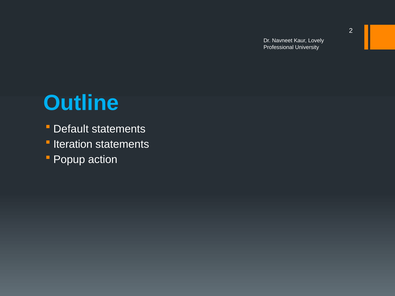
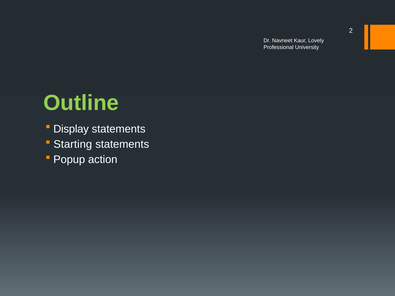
Outline colour: light blue -> light green
Default: Default -> Display
Iteration: Iteration -> Starting
